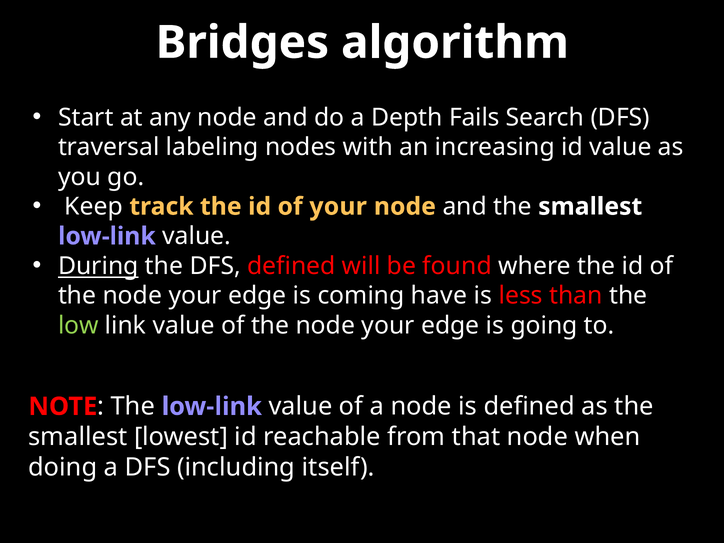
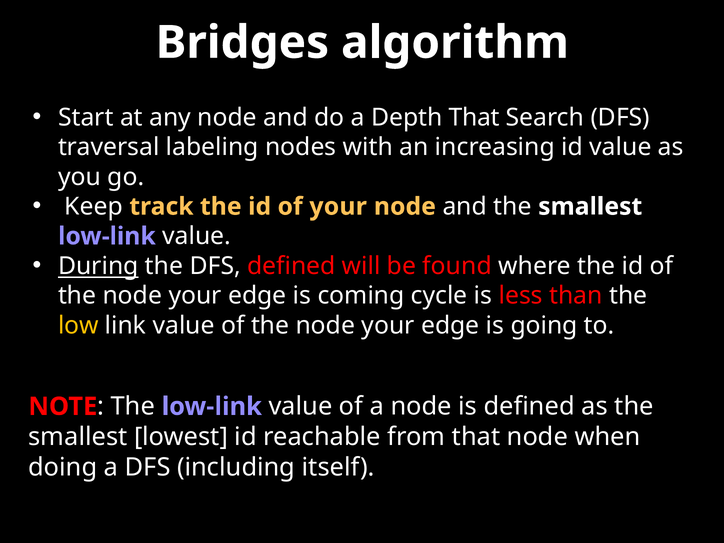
Depth Fails: Fails -> That
have: have -> cycle
low colour: light green -> yellow
